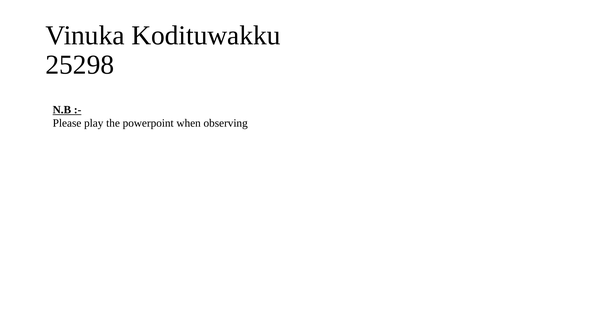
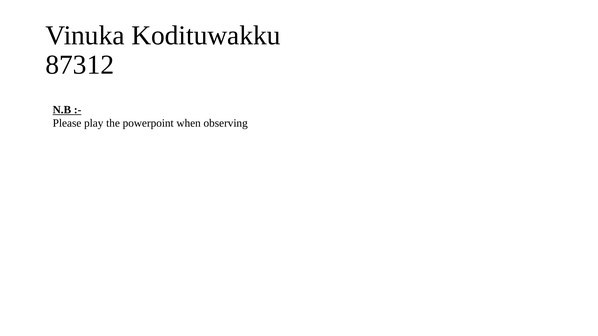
25298: 25298 -> 87312
